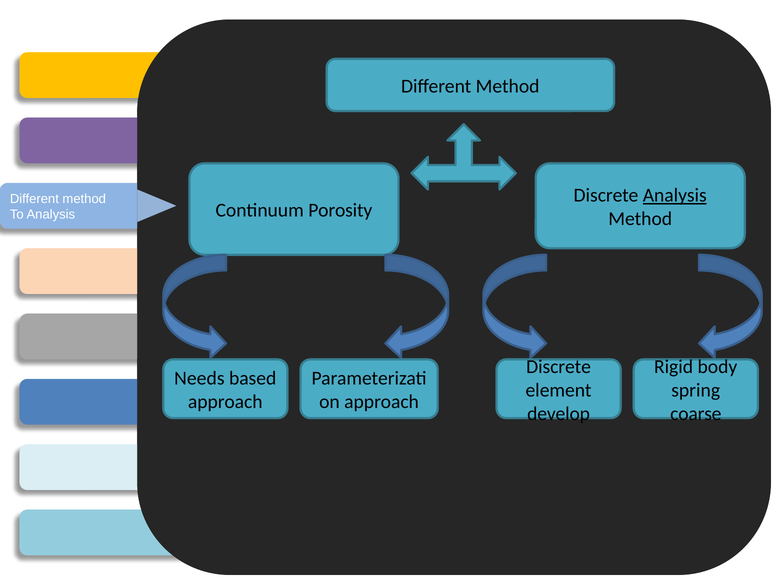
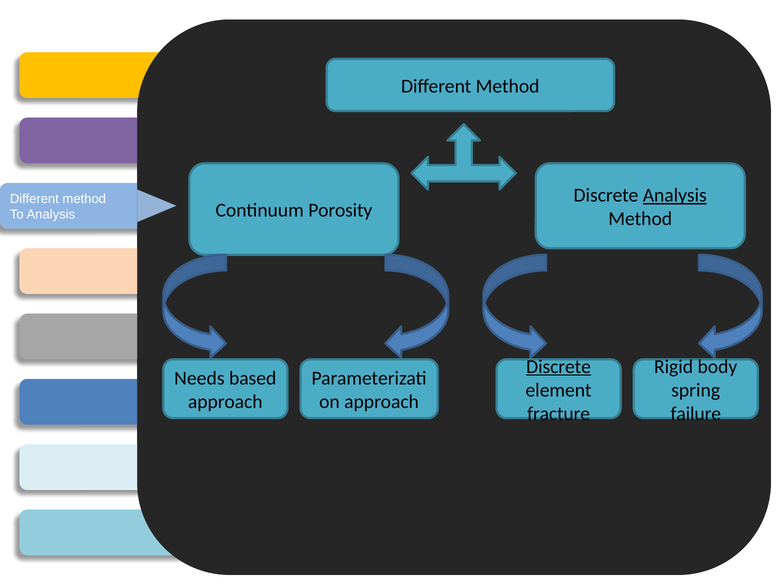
Discrete at (559, 367) underline: none -> present
develop: develop -> fracture
coarse: coarse -> failure
